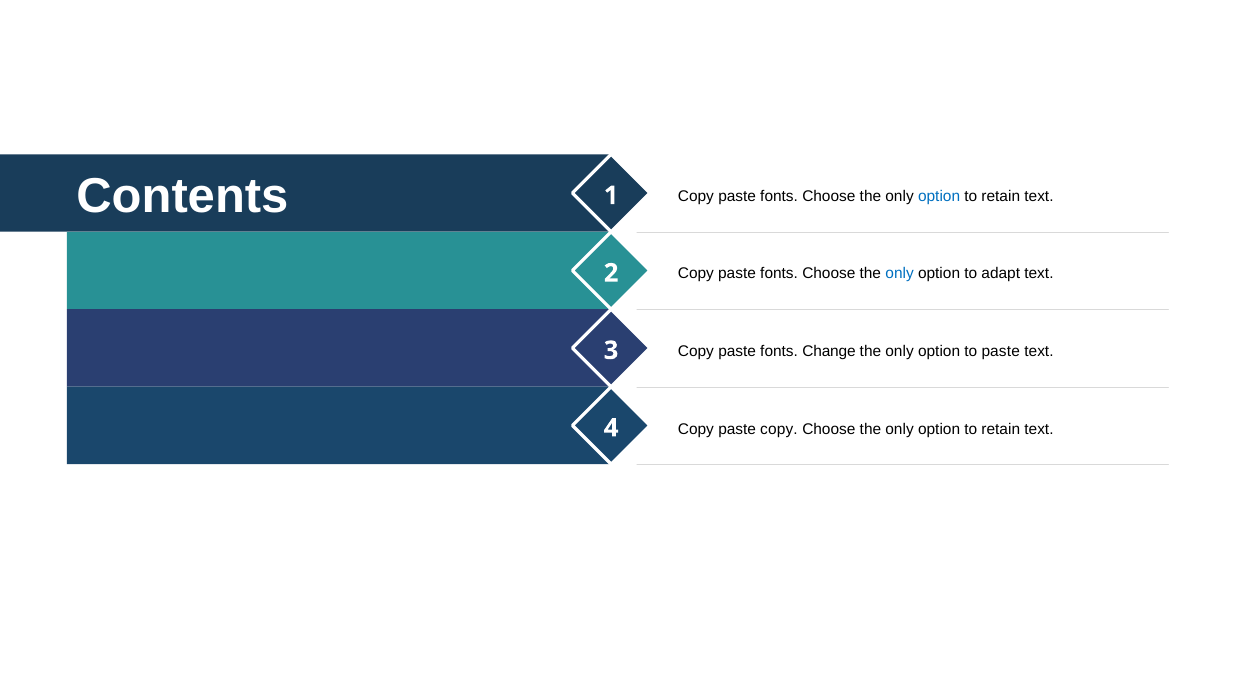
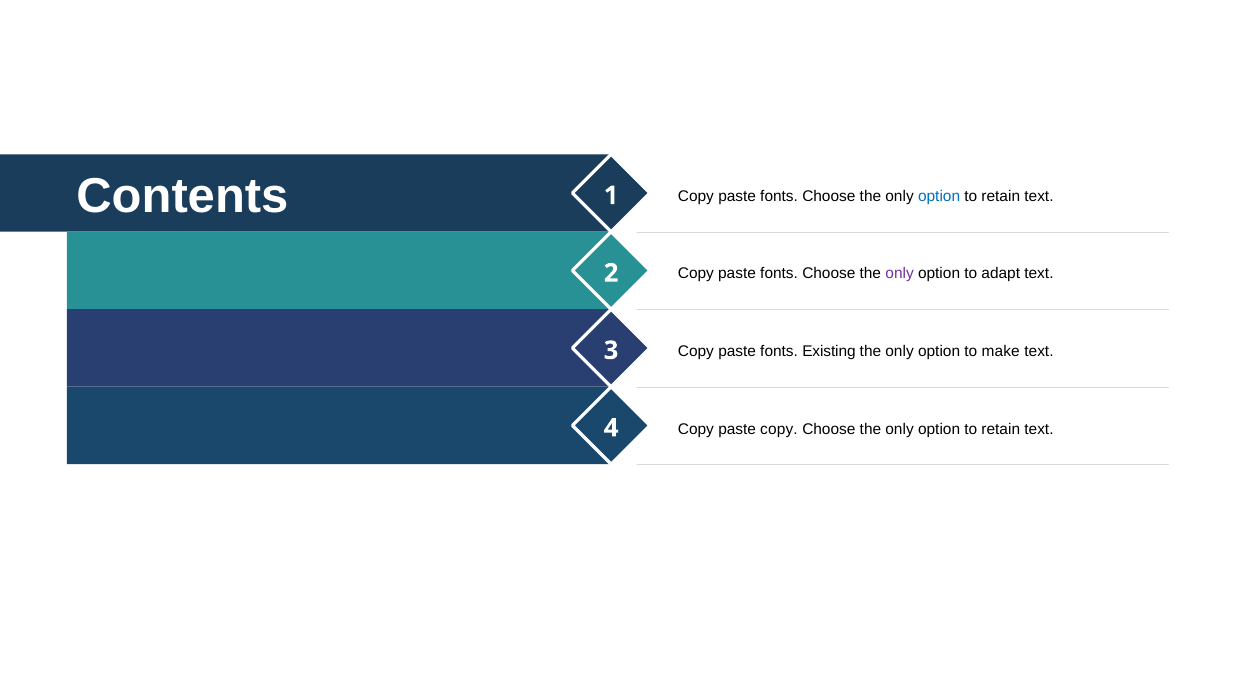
only at (900, 273) colour: blue -> purple
Change: Change -> Existing
to paste: paste -> make
